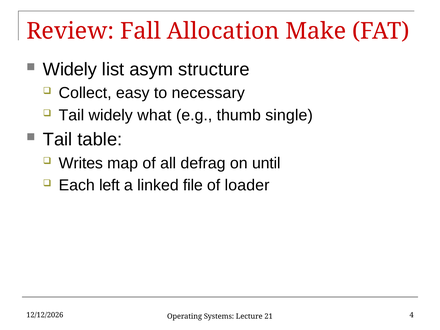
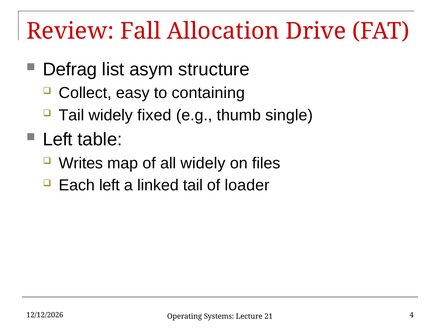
Make: Make -> Drive
Widely at (70, 69): Widely -> Defrag
necessary: necessary -> containing
what: what -> fixed
Tail at (58, 140): Tail -> Left
all defrag: defrag -> widely
until: until -> files
linked file: file -> tail
